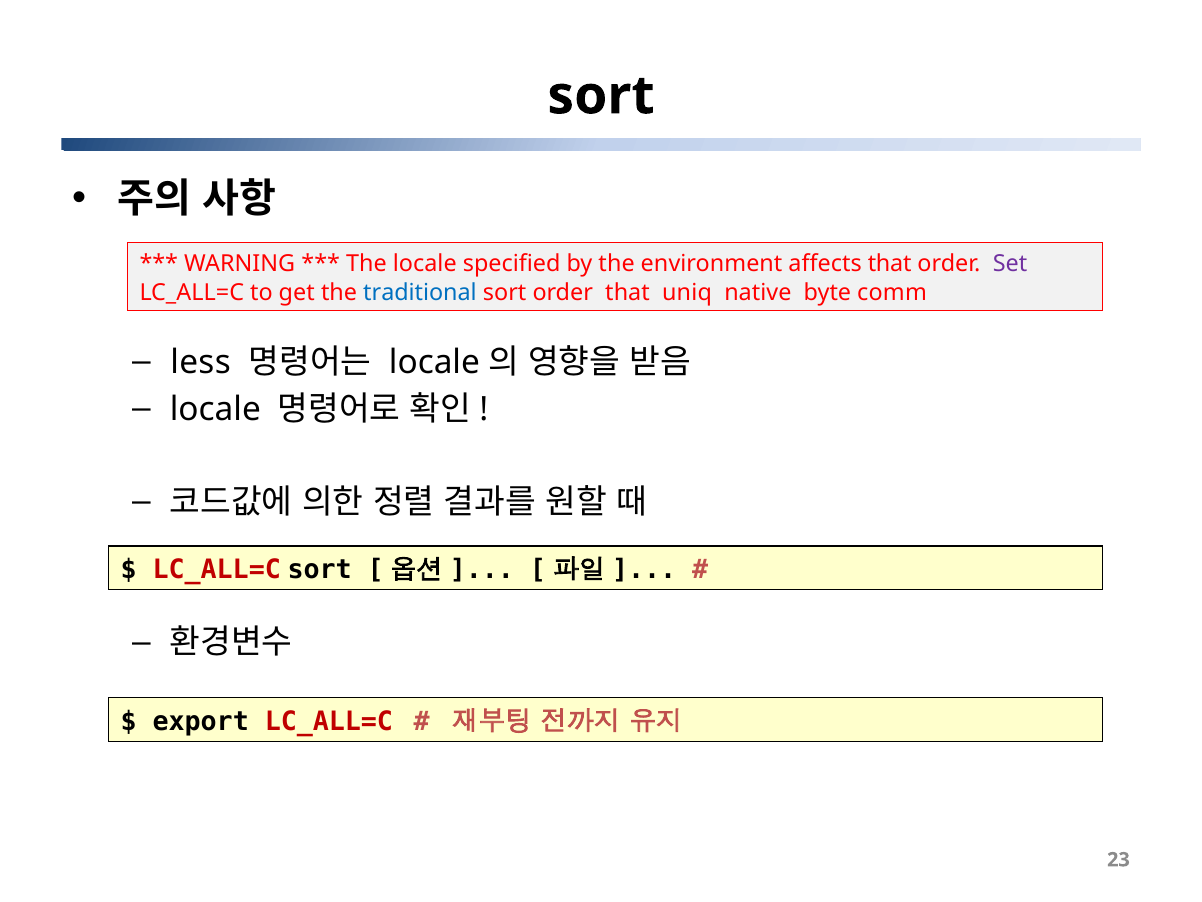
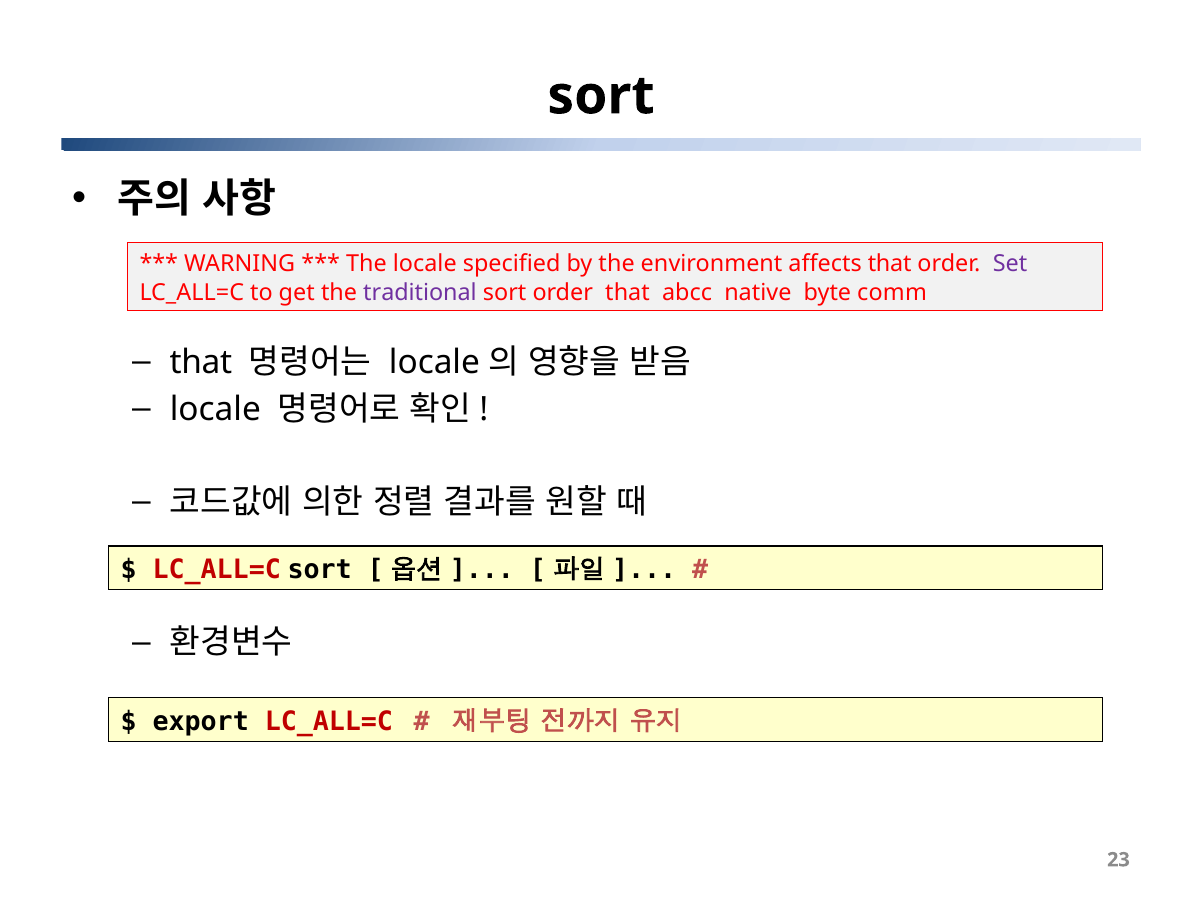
traditional colour: blue -> purple
uniq: uniq -> abcc
less at (201, 362): less -> that
